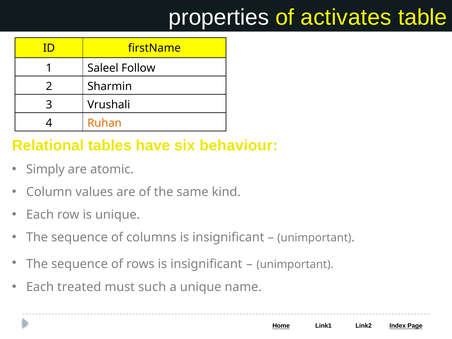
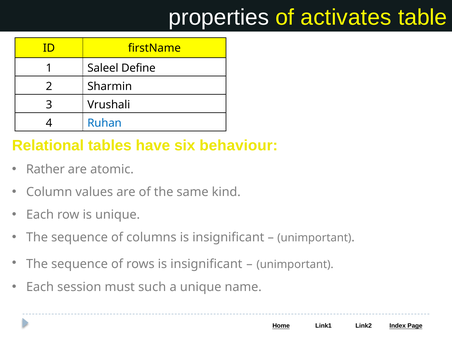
Follow: Follow -> Define
Ruhan colour: orange -> blue
Simply: Simply -> Rather
treated: treated -> session
